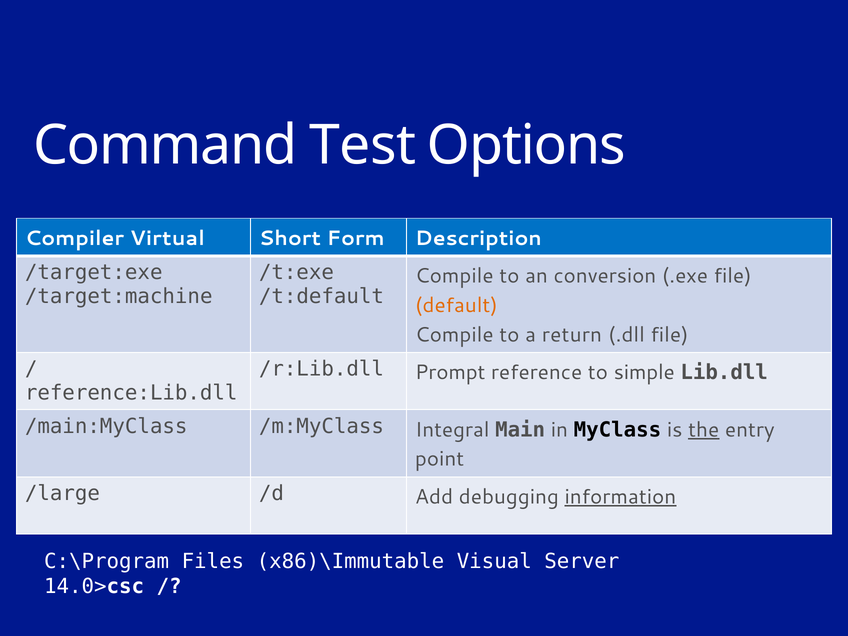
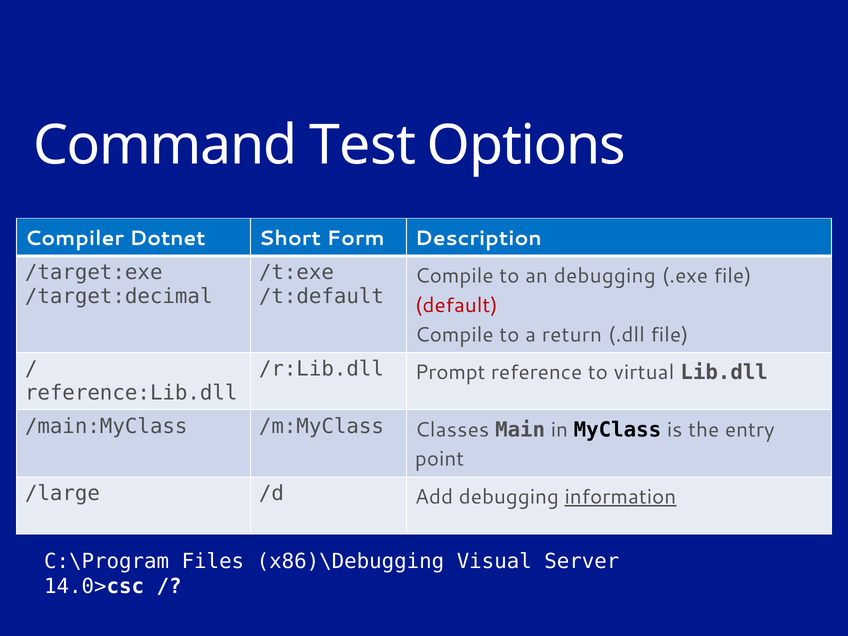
Virtual: Virtual -> Dotnet
an conversion: conversion -> debugging
/target:machine: /target:machine -> /target:decimal
default colour: orange -> red
simple: simple -> virtual
Integral: Integral -> Classes
the underline: present -> none
x86)\Immutable: x86)\Immutable -> x86)\Debugging
